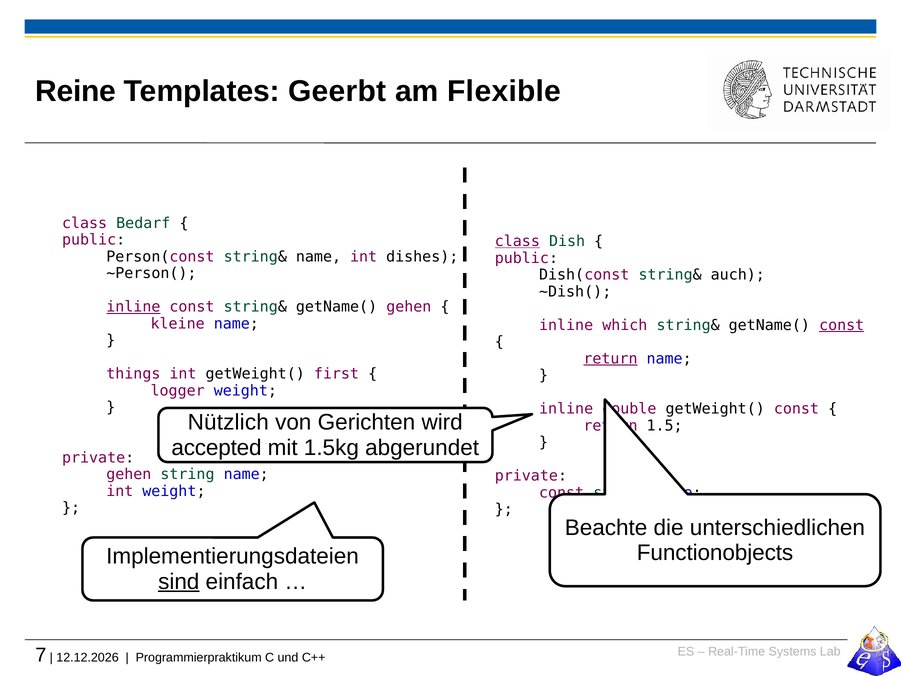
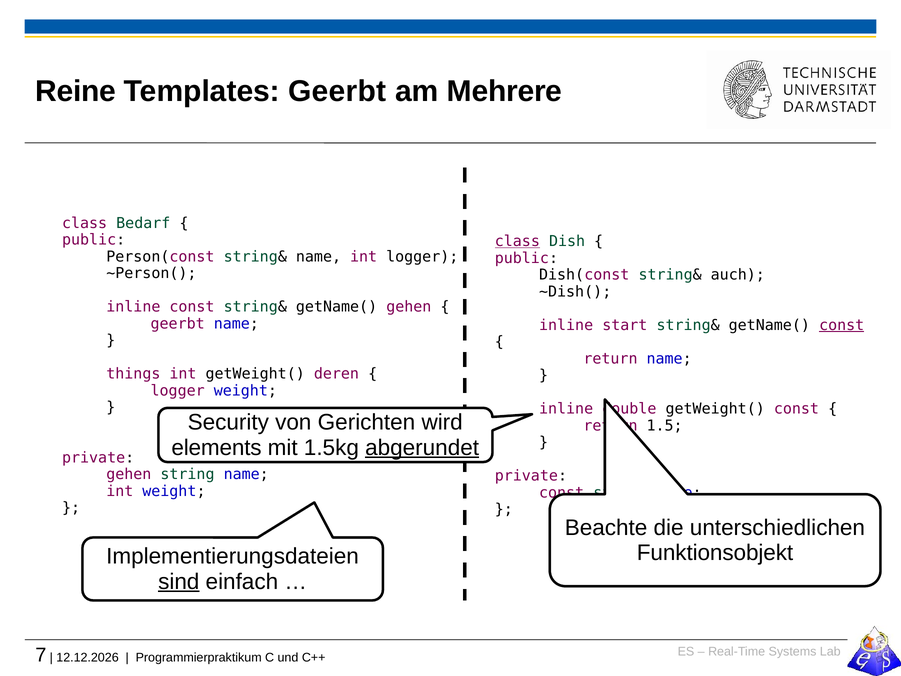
Flexible: Flexible -> Mehrere
int dishes: dishes -> logger
inline at (133, 307) underline: present -> none
kleine at (178, 324): kleine -> geerbt
which: which -> start
return at (610, 358) underline: present -> none
first: first -> deren
Nützlich: Nützlich -> Security
accepted: accepted -> elements
abgerundet underline: none -> present
Functionobjects: Functionobjects -> Funktionsobjekt
